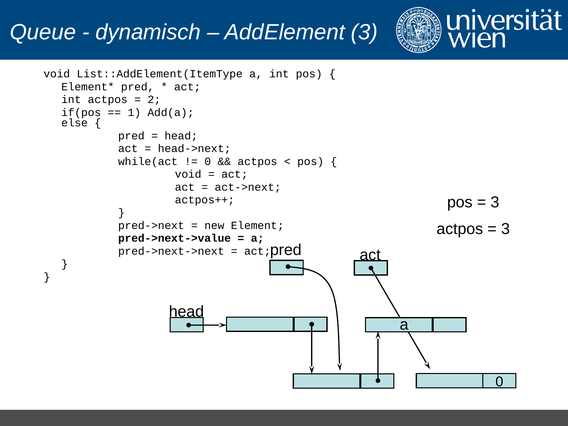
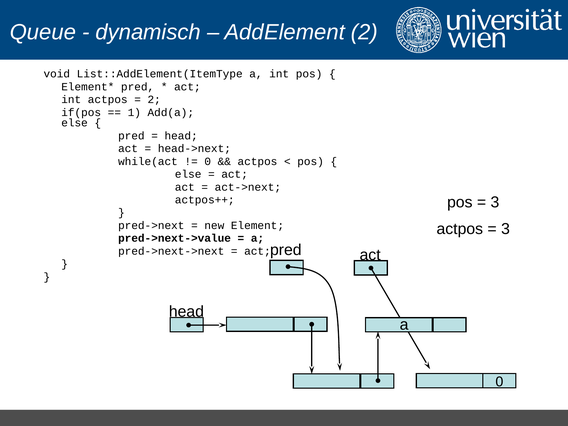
AddElement 3: 3 -> 2
void at (188, 174): void -> else
